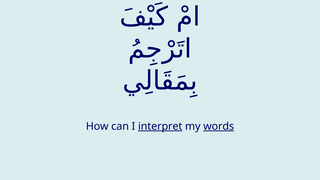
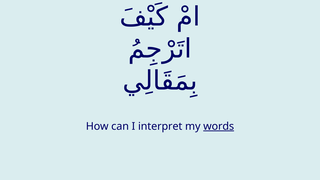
interpret underline: present -> none
